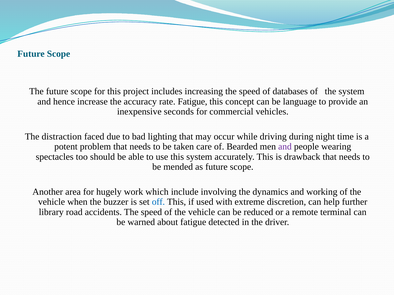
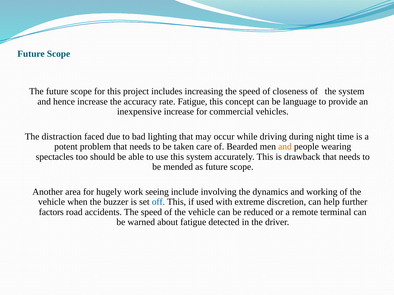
databases: databases -> closeness
inexpensive seconds: seconds -> increase
and at (285, 147) colour: purple -> orange
which: which -> seeing
library: library -> factors
